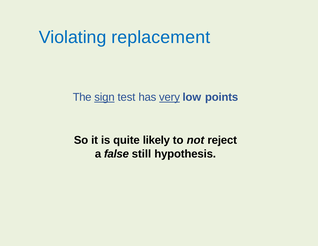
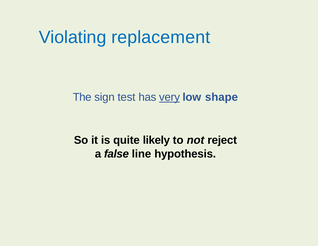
sign underline: present -> none
points: points -> shape
still: still -> line
